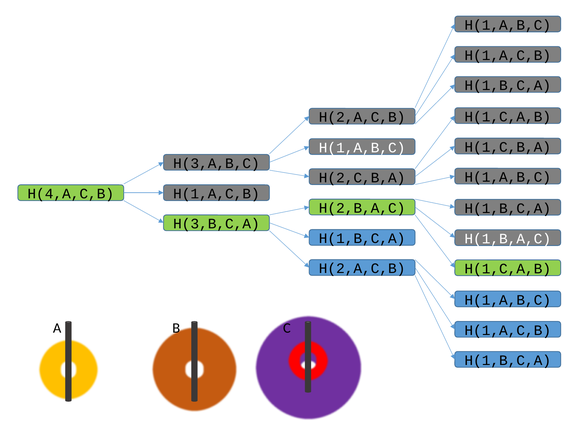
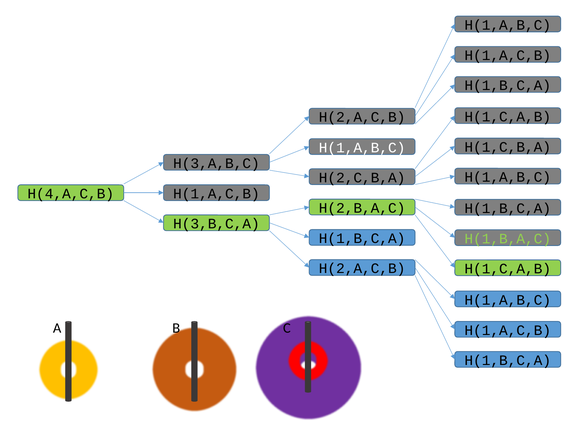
H(1,B,A,C colour: white -> light green
